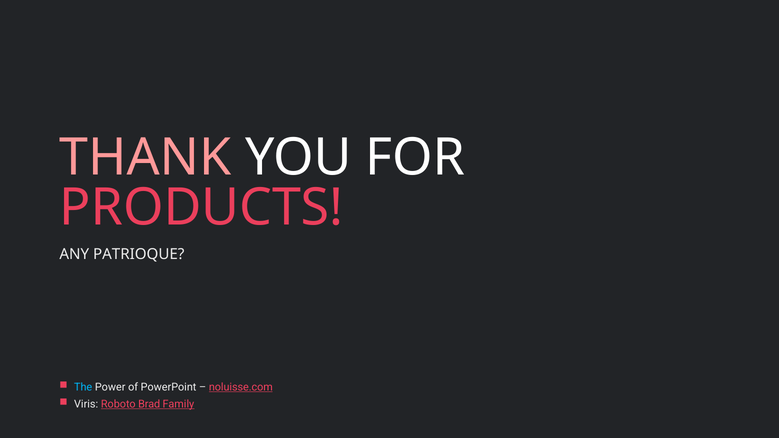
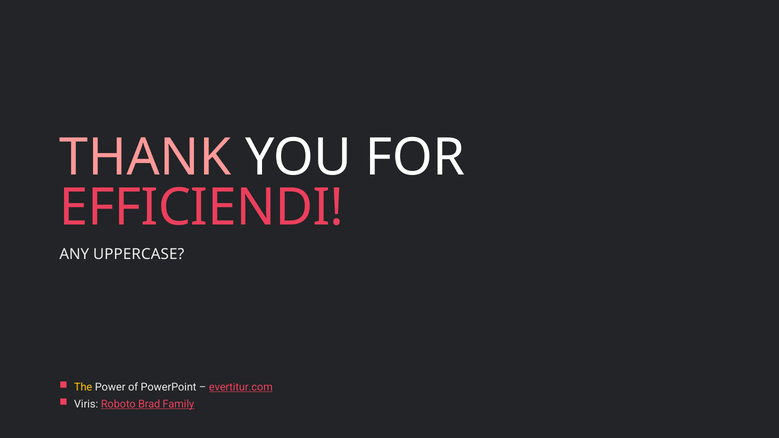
PRODUCTS: PRODUCTS -> EFFICIENDI
PATRIOQUE: PATRIOQUE -> UPPERCASE
The colour: light blue -> yellow
noluisse.com: noluisse.com -> evertitur.com
